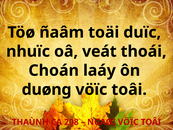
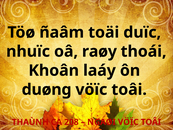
veát: veát -> raøy
Choán: Choán -> Khoân
